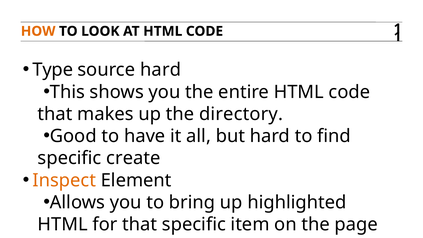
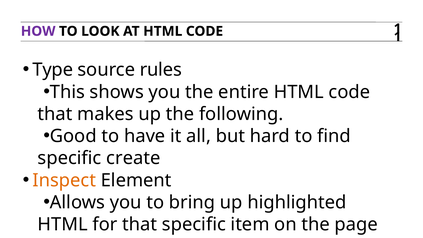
HOW colour: orange -> purple
source hard: hard -> rules
directory: directory -> following
